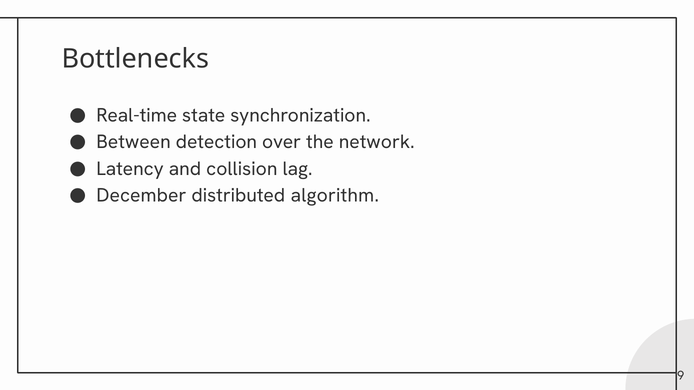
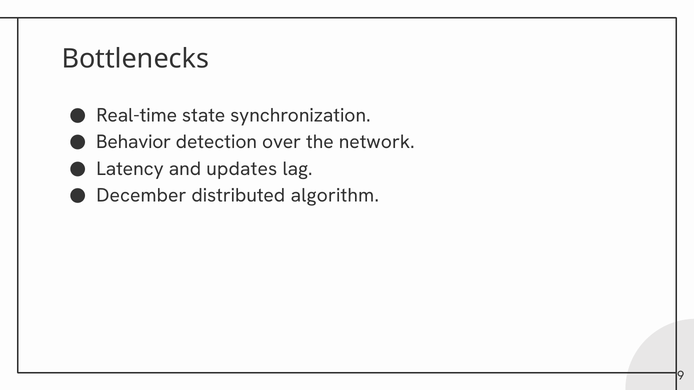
Between: Between -> Behavior
collision: collision -> updates
